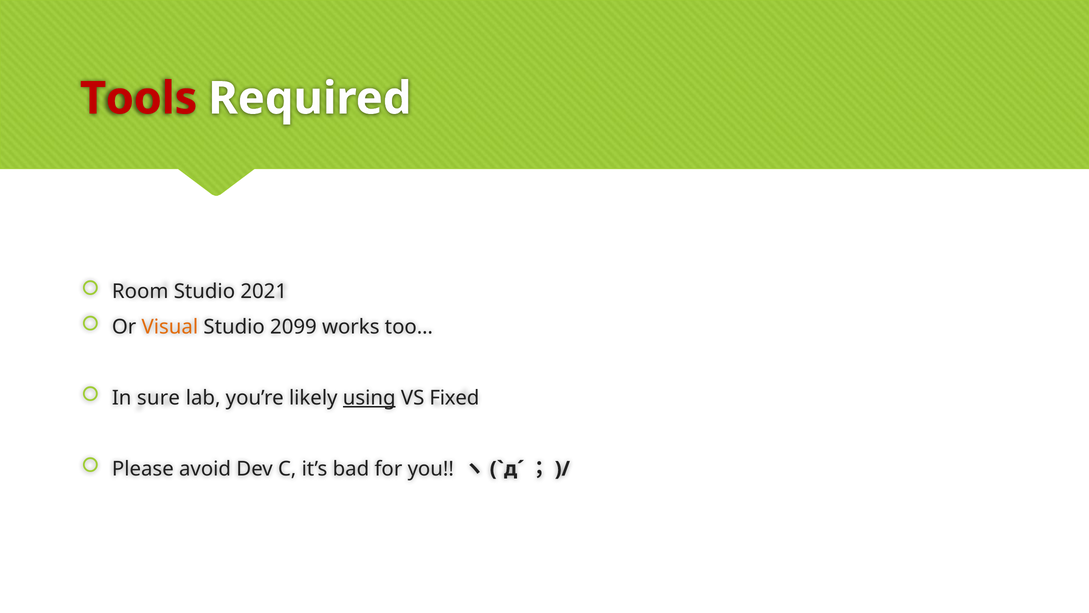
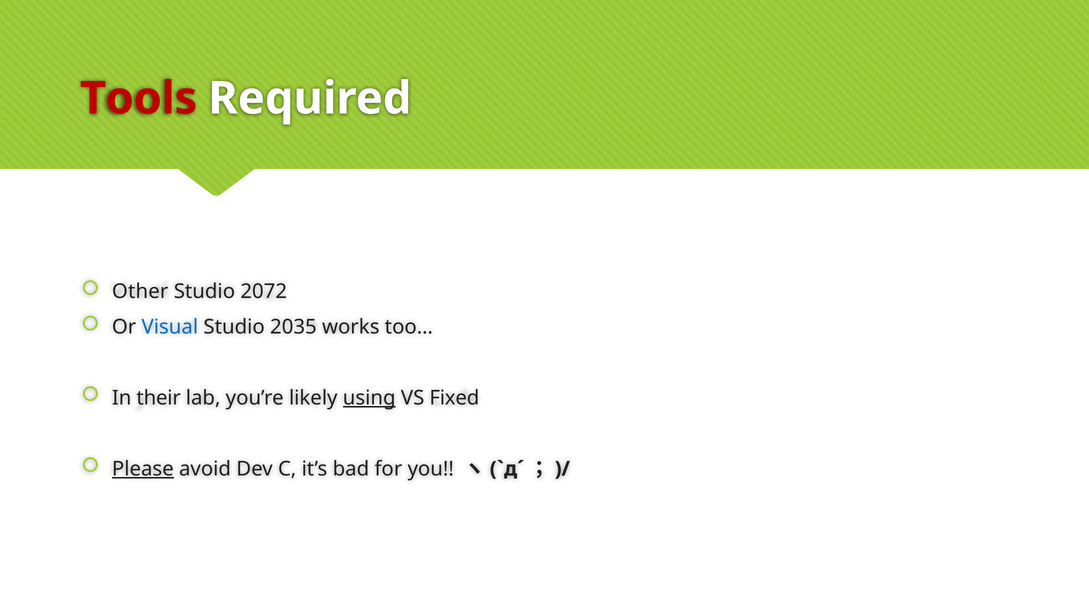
Room: Room -> Other
2021: 2021 -> 2072
Visual colour: orange -> blue
2099: 2099 -> 2035
sure: sure -> their
Please underline: none -> present
